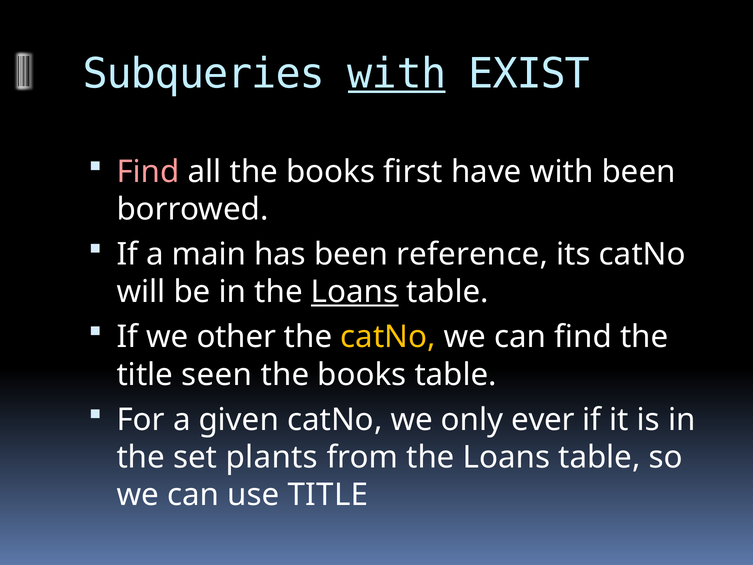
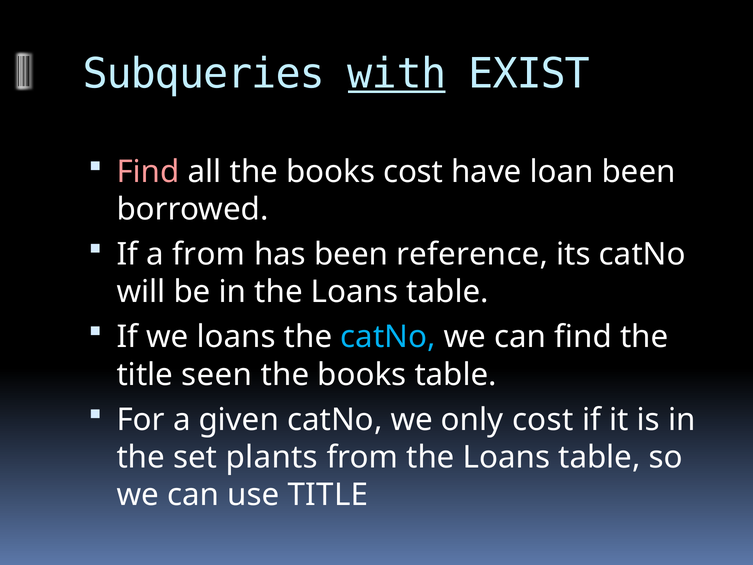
books first: first -> cost
have with: with -> loan
a main: main -> from
Loans at (355, 292) underline: present -> none
we other: other -> loans
catNo at (388, 337) colour: yellow -> light blue
only ever: ever -> cost
